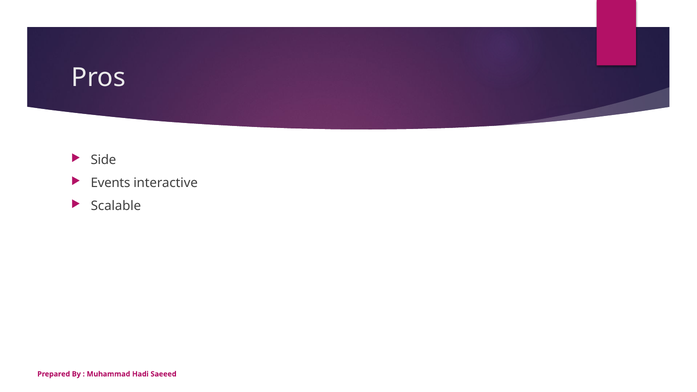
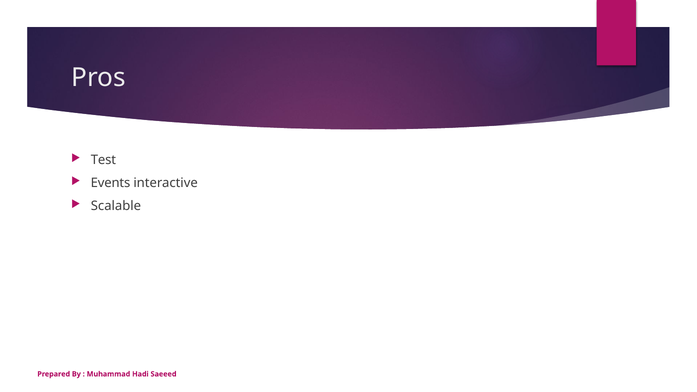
Side: Side -> Test
